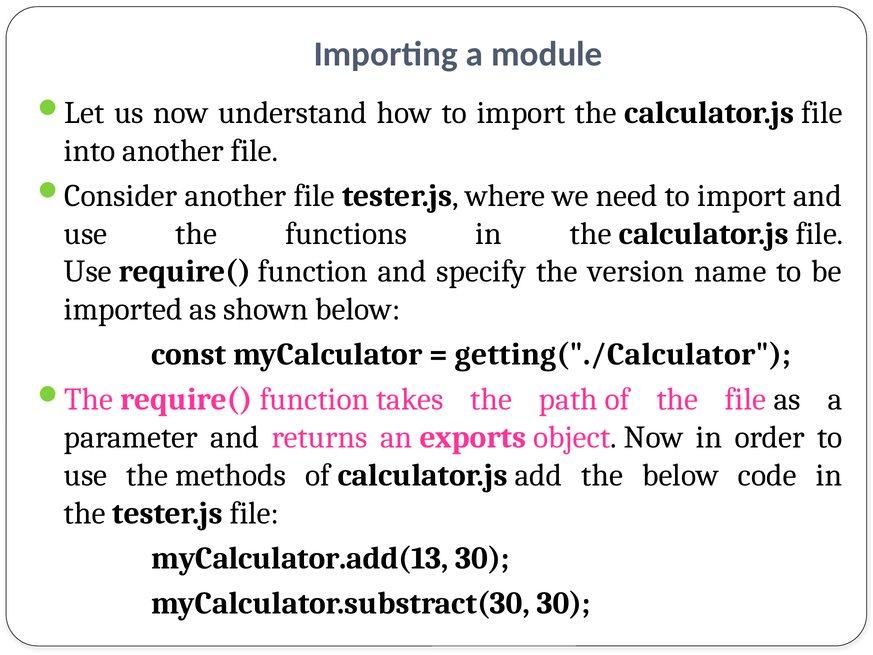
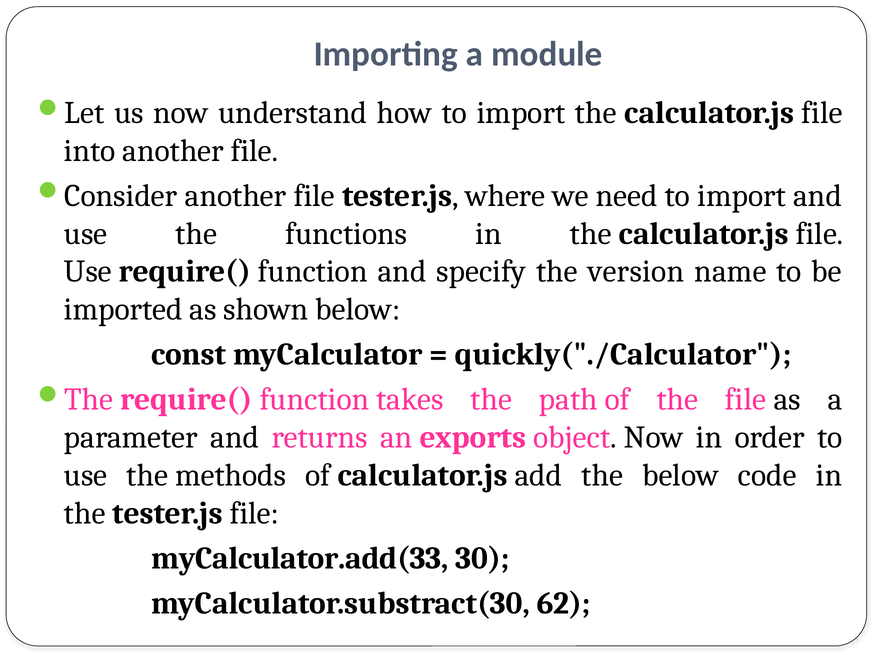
getting("./Calculator: getting("./Calculator -> quickly("./Calculator
myCalculator.add(13: myCalculator.add(13 -> myCalculator.add(33
myCalculator.substract(30 30: 30 -> 62
